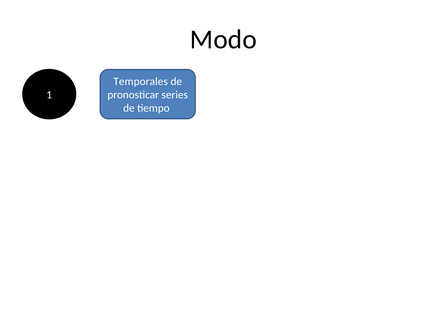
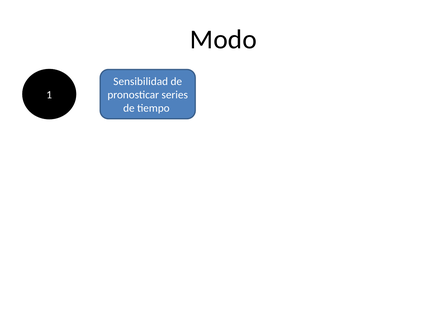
Temporales: Temporales -> Sensibilidad
